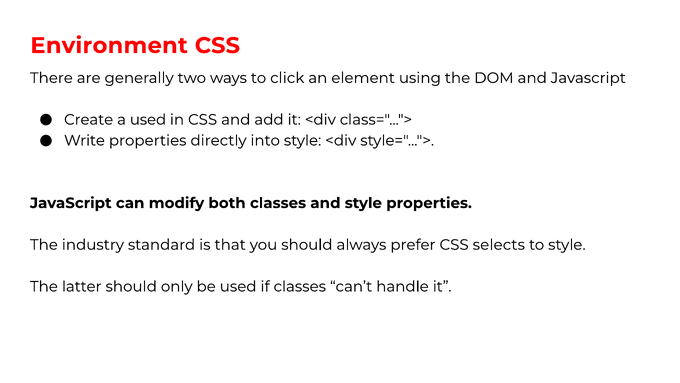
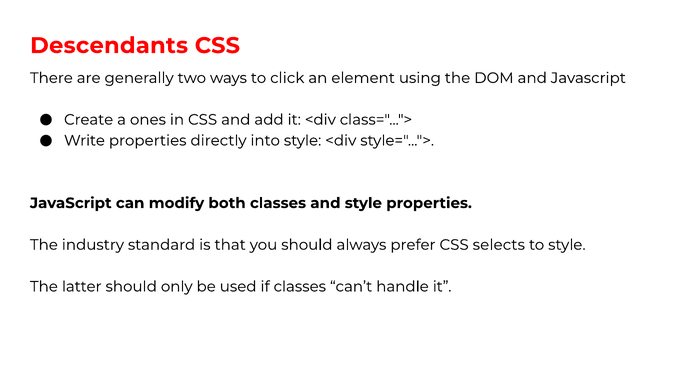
Environment: Environment -> Descendants
a used: used -> ones
